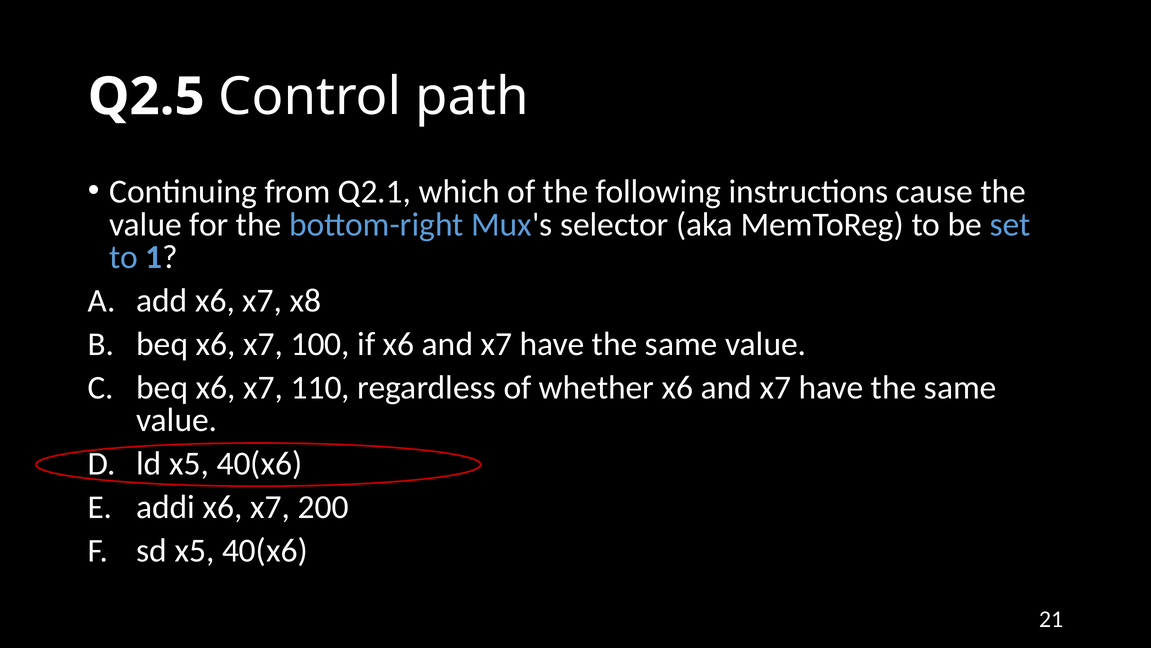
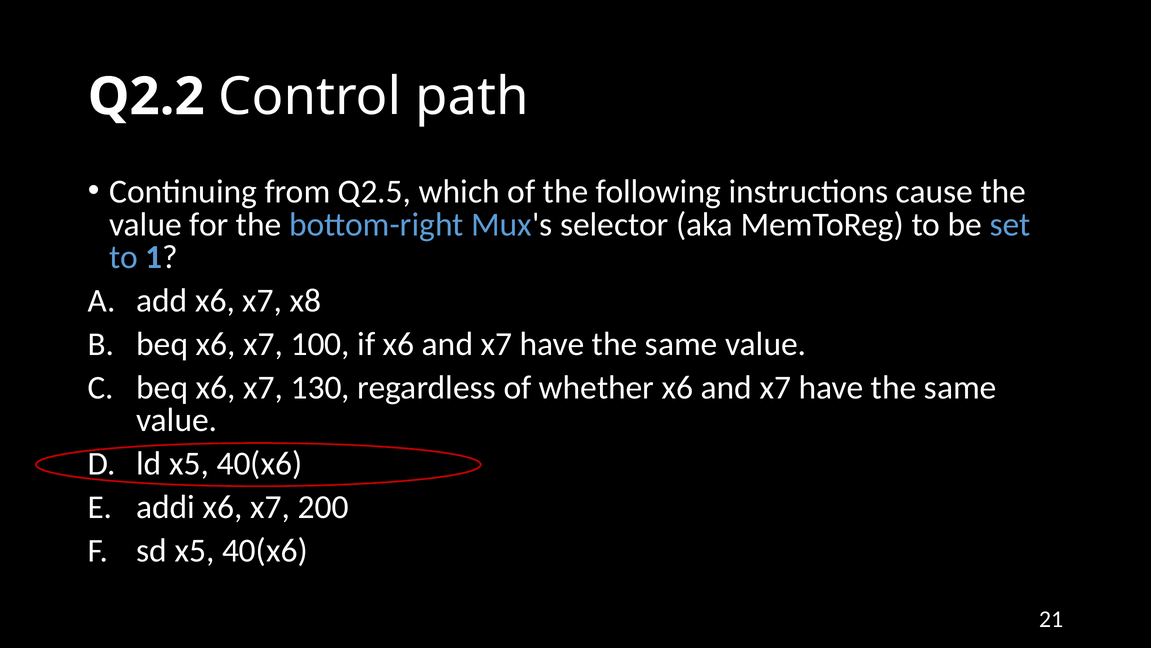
Q2.5: Q2.5 -> Q2.2
Q2.1: Q2.1 -> Q2.5
110: 110 -> 130
